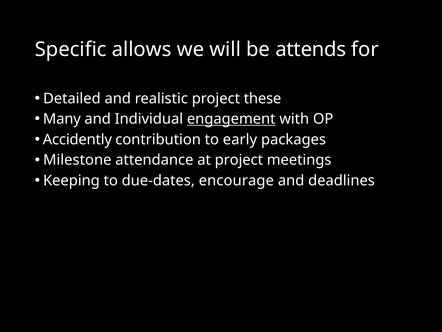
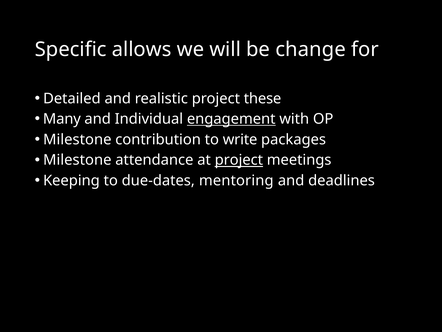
attends: attends -> change
Accidently at (77, 139): Accidently -> Milestone
early: early -> write
project at (239, 160) underline: none -> present
encourage: encourage -> mentoring
